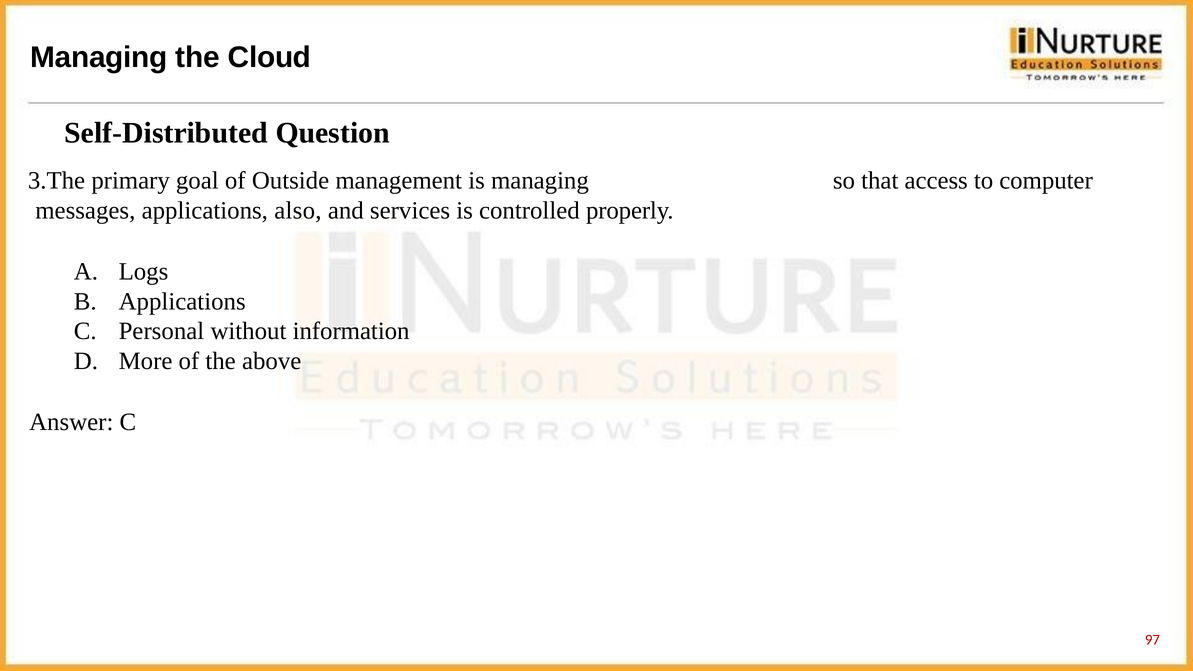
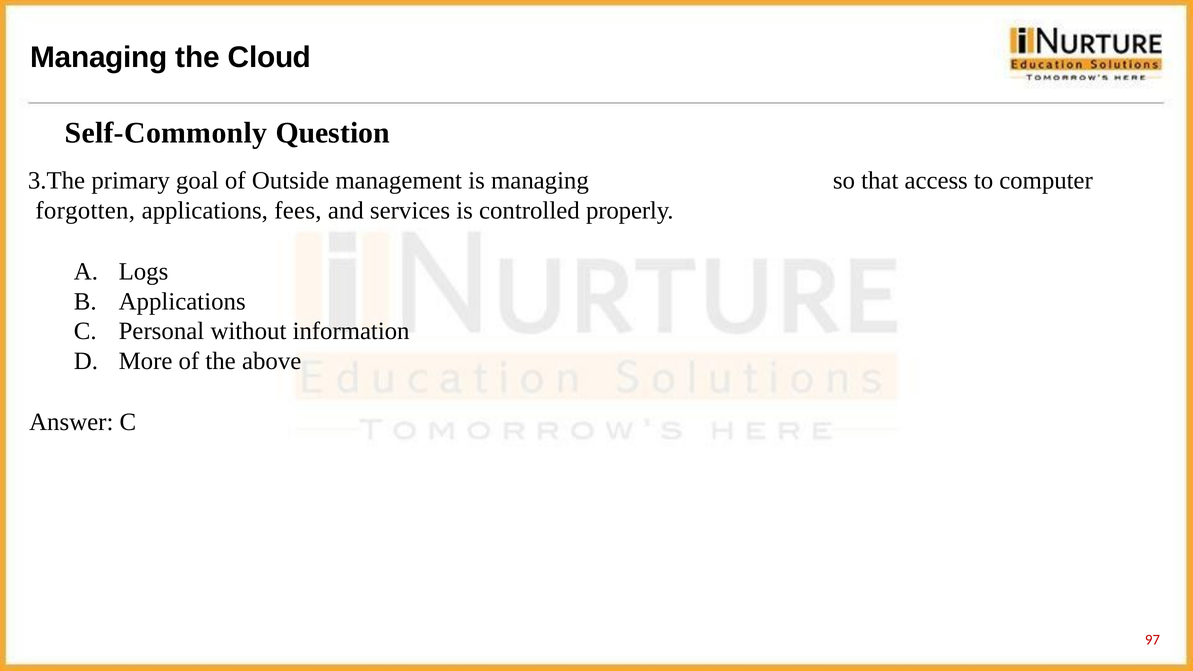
Self-Distributed: Self-Distributed -> Self-Commonly
messages: messages -> forgotten
also: also -> fees
